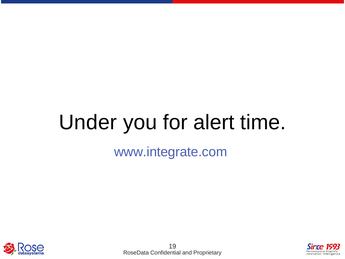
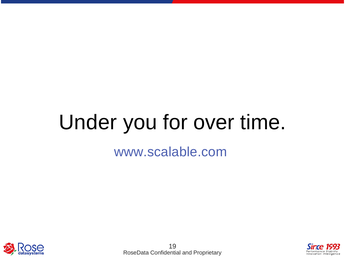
alert: alert -> over
www.integrate.com: www.integrate.com -> www.scalable.com
